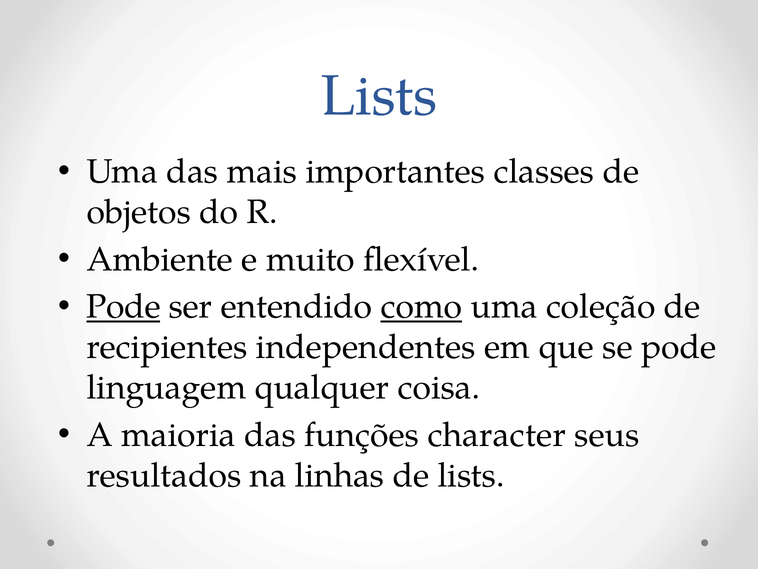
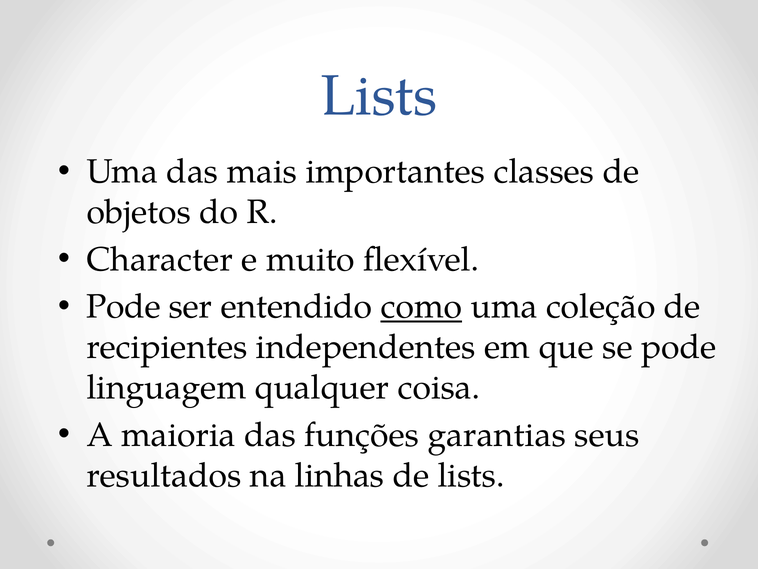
Ambiente: Ambiente -> Character
Pode at (123, 307) underline: present -> none
character: character -> garantias
